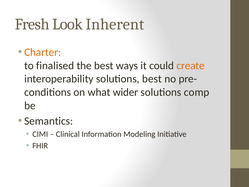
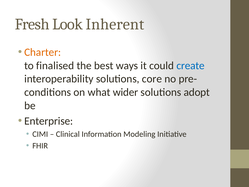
create colour: orange -> blue
solutions best: best -> core
comp: comp -> adopt
Semantics: Semantics -> Enterprise
